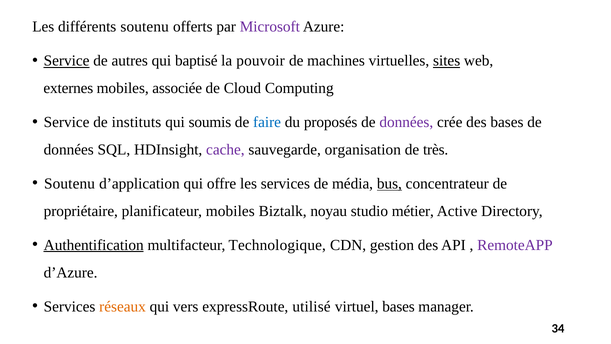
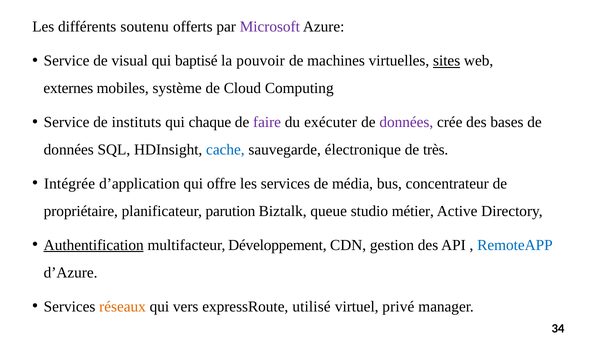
Service at (67, 61) underline: present -> none
autres: autres -> visual
associée: associée -> système
soumis: soumis -> chaque
faire colour: blue -> purple
proposés: proposés -> exécuter
cache colour: purple -> blue
organisation: organisation -> électronique
Soutenu at (69, 184): Soutenu -> Intégrée
bus underline: present -> none
planificateur mobiles: mobiles -> parution
noyau: noyau -> queue
Technologique: Technologique -> Développement
RemoteAPP colour: purple -> blue
virtuel bases: bases -> privé
